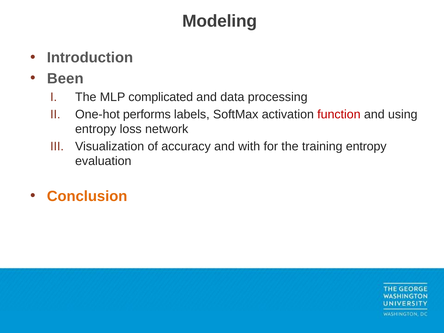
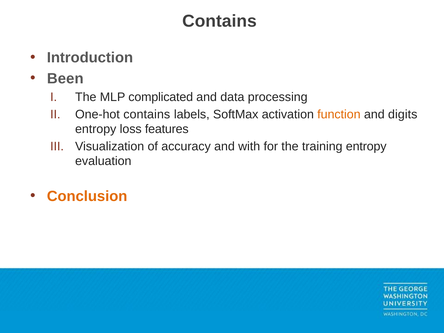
Modeling at (220, 21): Modeling -> Contains
One-hot performs: performs -> contains
function colour: red -> orange
using: using -> digits
network: network -> features
